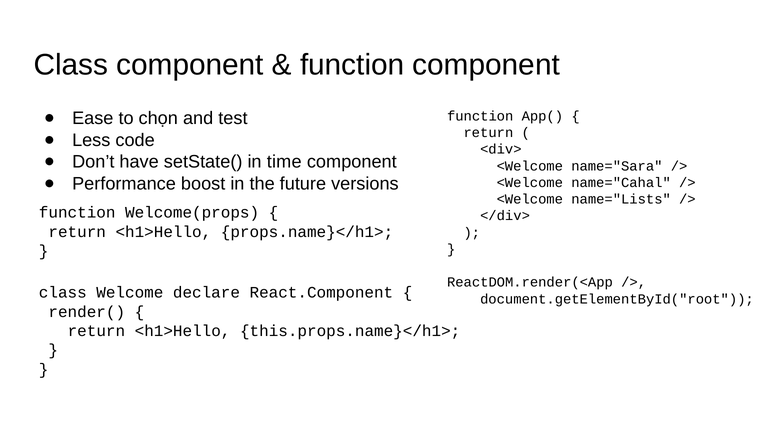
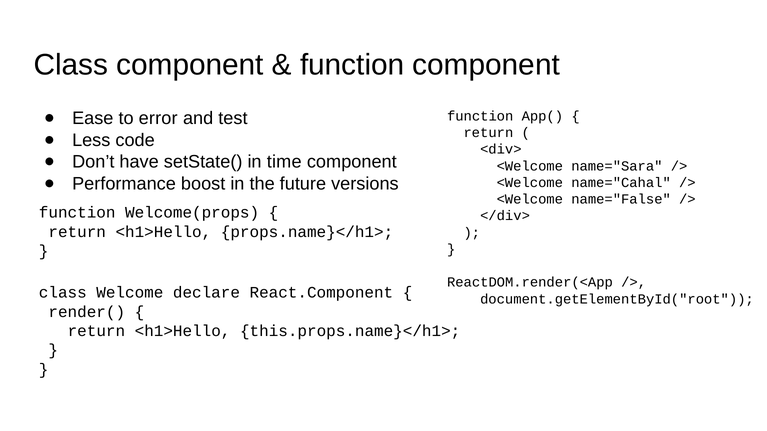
chọn: chọn -> error
name="Lists: name="Lists -> name="False
